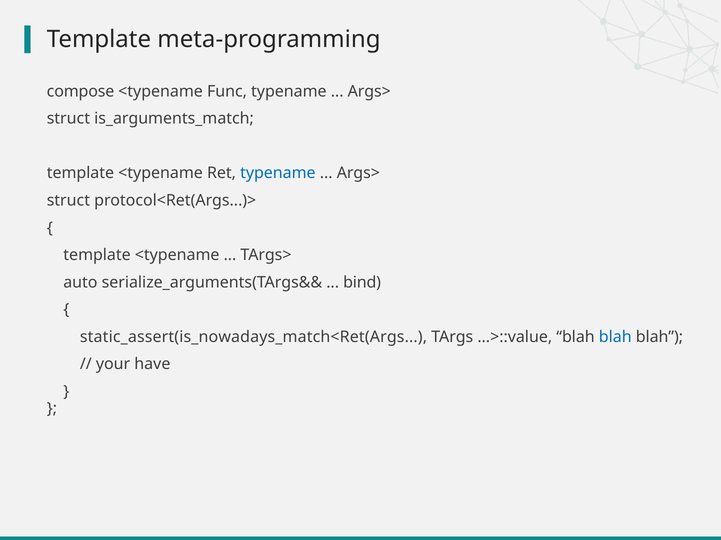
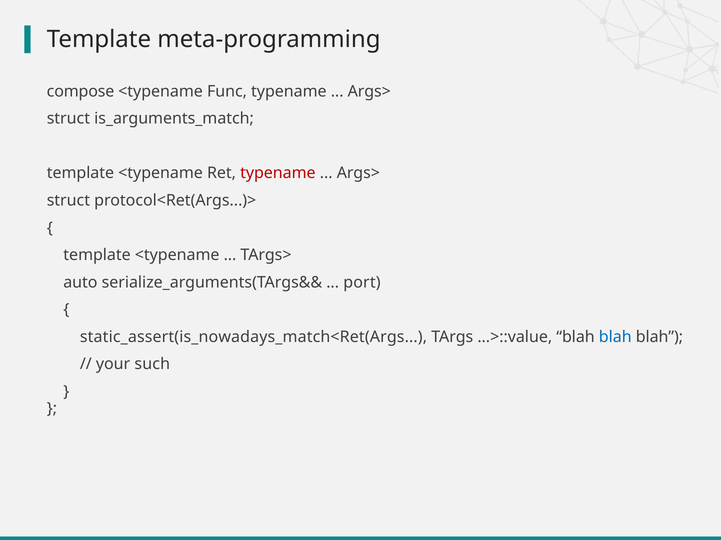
typename at (278, 173) colour: blue -> red
bind: bind -> port
have: have -> such
